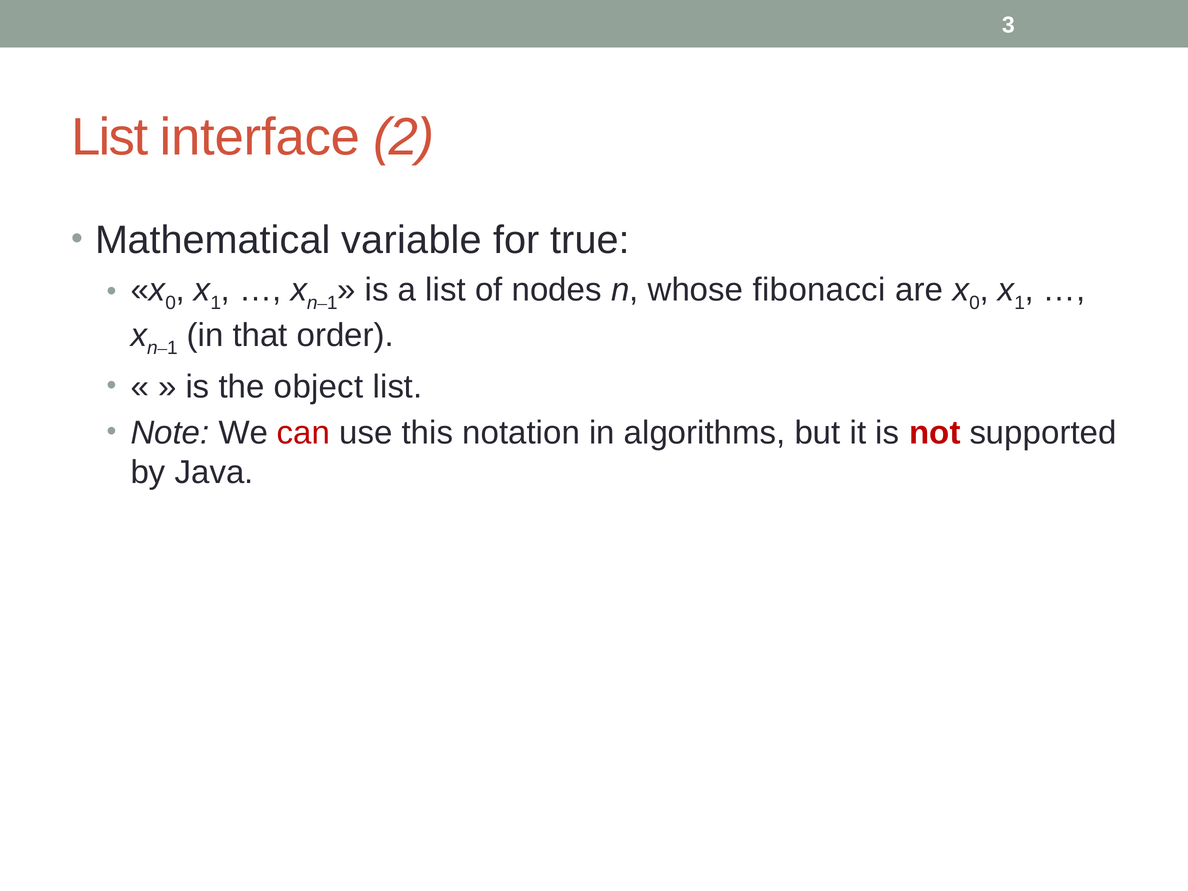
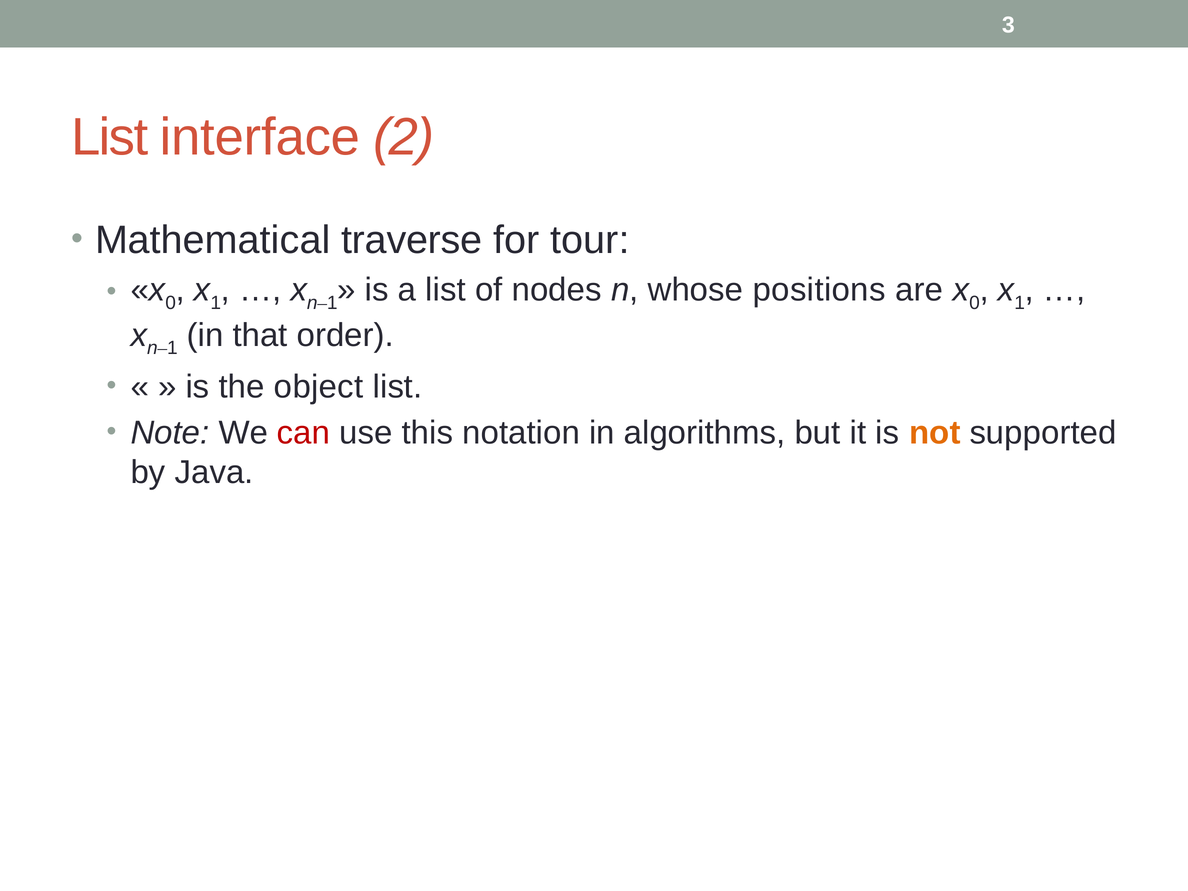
variable: variable -> traverse
true: true -> tour
fibonacci: fibonacci -> positions
not colour: red -> orange
